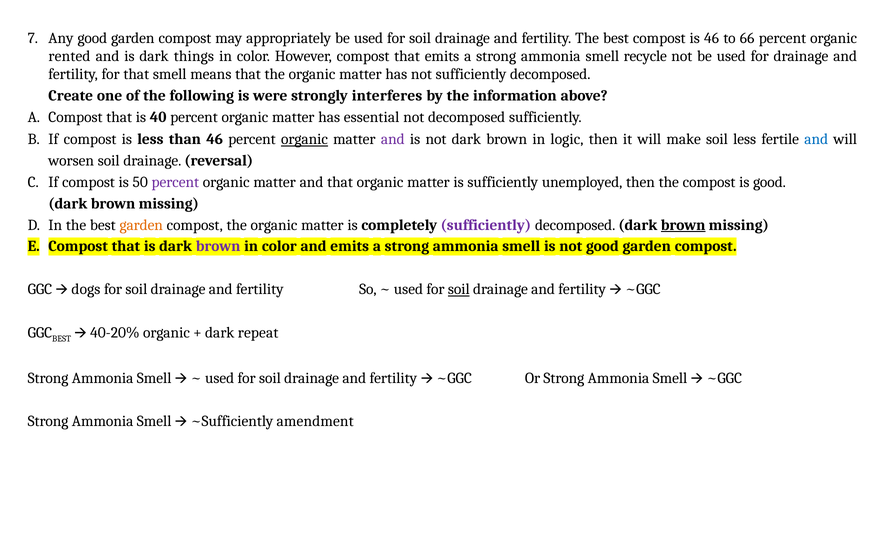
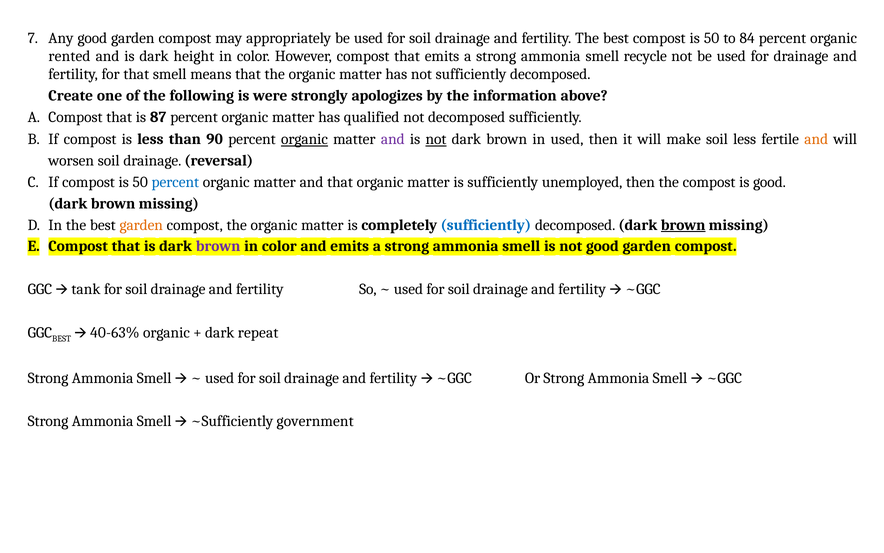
best compost is 46: 46 -> 50
66: 66 -> 84
things: things -> height
interferes: interferes -> apologizes
40: 40 -> 87
essential: essential -> qualified
than 46: 46 -> 90
not at (436, 139) underline: none -> present
in logic: logic -> used
and at (816, 139) colour: blue -> orange
percent at (175, 182) colour: purple -> blue
sufficiently at (486, 225) colour: purple -> blue
dogs: dogs -> tank
soil at (459, 289) underline: present -> none
40-20%: 40-20% -> 40-63%
amendment: amendment -> government
